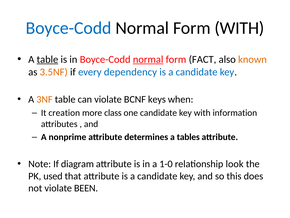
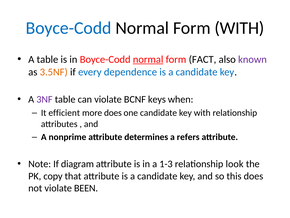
table at (47, 59) underline: present -> none
known colour: orange -> purple
dependency: dependency -> dependence
3NF colour: orange -> purple
creation: creation -> efficient
more class: class -> does
with information: information -> relationship
tables: tables -> refers
1-0: 1-0 -> 1-3
used: used -> copy
